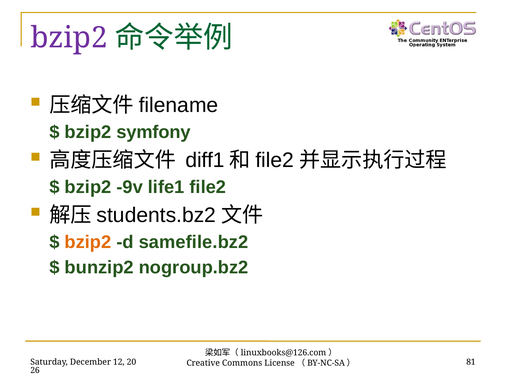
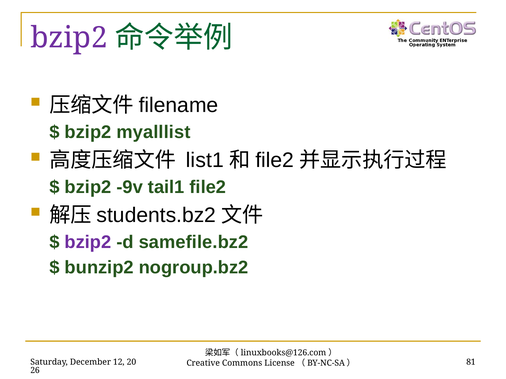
symfony: symfony -> myalllist
diff1: diff1 -> list1
life1: life1 -> tail1
bzip2 at (88, 242) colour: orange -> purple
